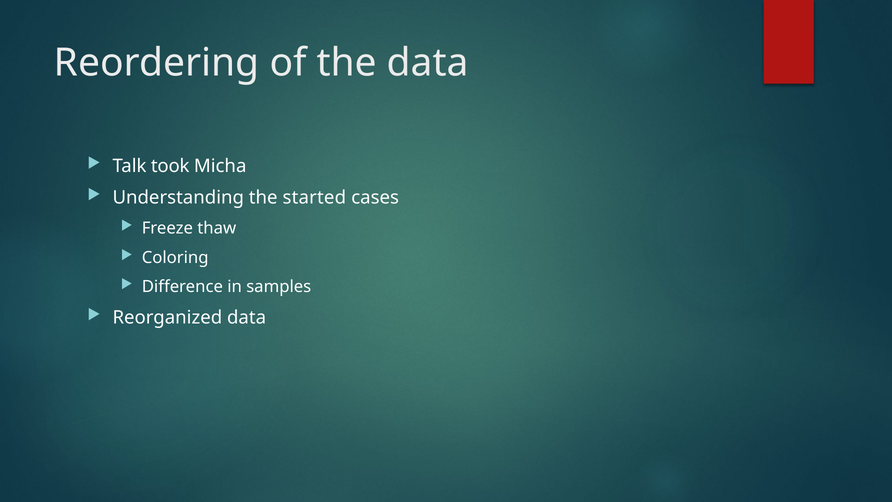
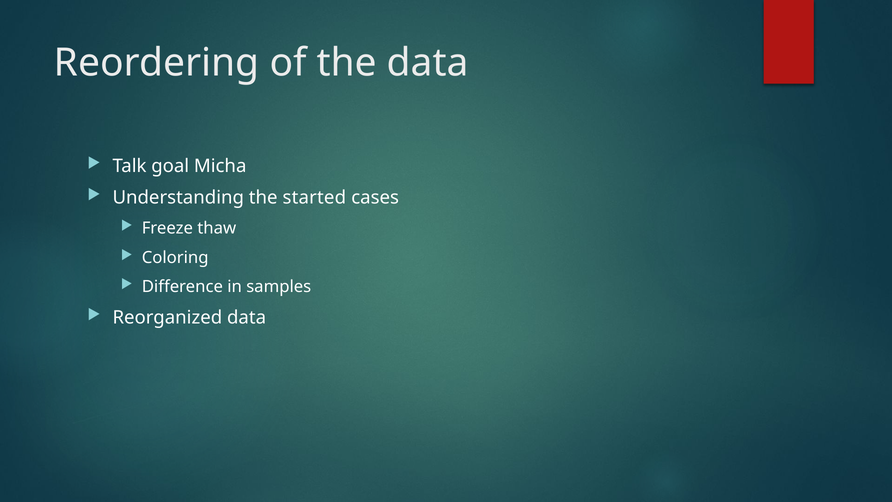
took: took -> goal
